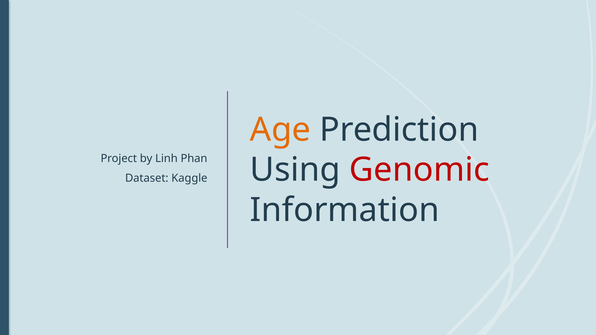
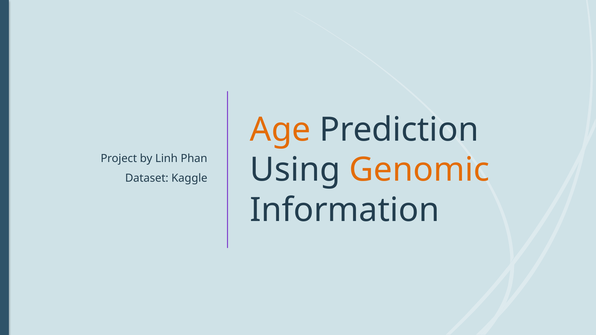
Genomic colour: red -> orange
